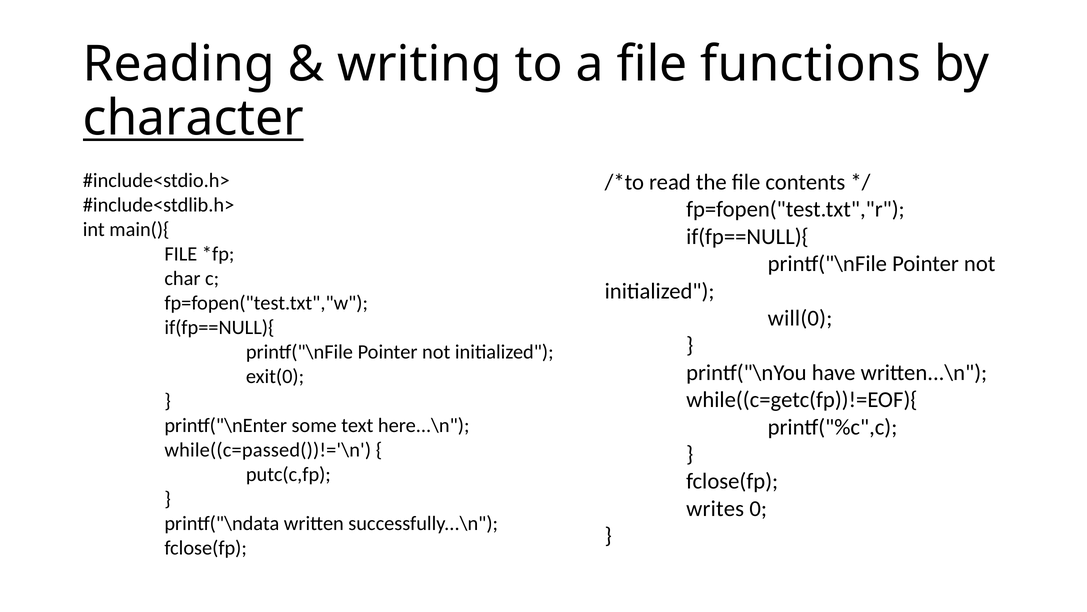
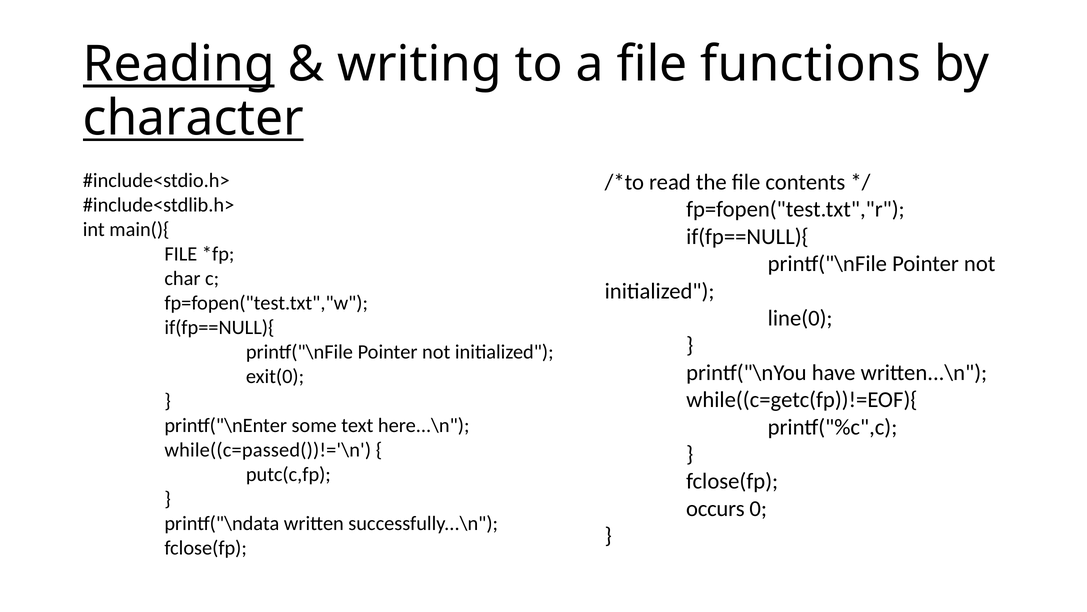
Reading underline: none -> present
will(0: will(0 -> line(0
writes: writes -> occurs
